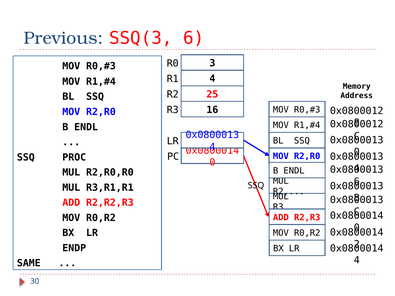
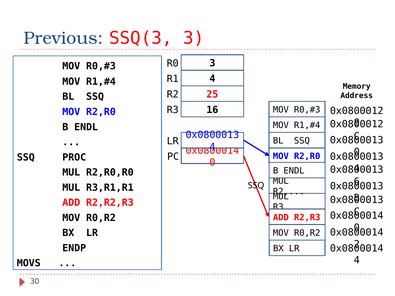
SSQ(3 6: 6 -> 3
SAME: SAME -> MOVS
